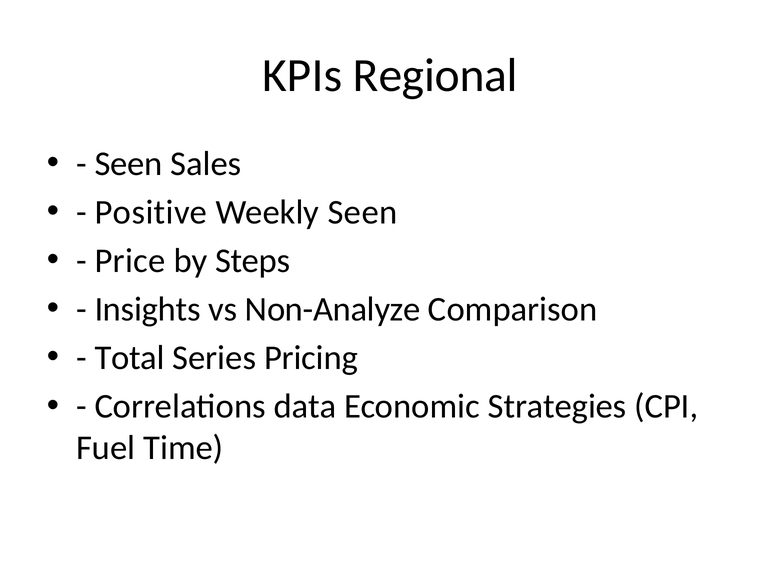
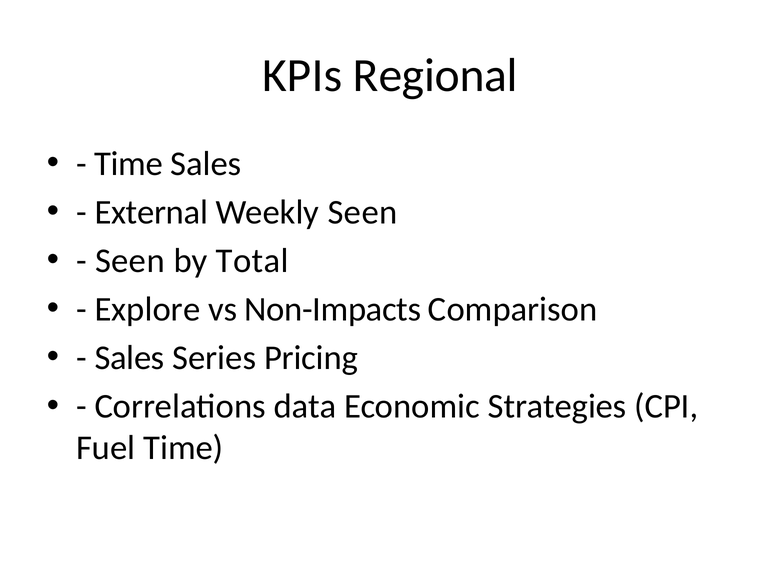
Seen at (129, 164): Seen -> Time
Positive: Positive -> External
Price at (130, 261): Price -> Seen
Steps: Steps -> Total
Insights: Insights -> Explore
Non-Analyze: Non-Analyze -> Non-Impacts
Total at (130, 358): Total -> Sales
